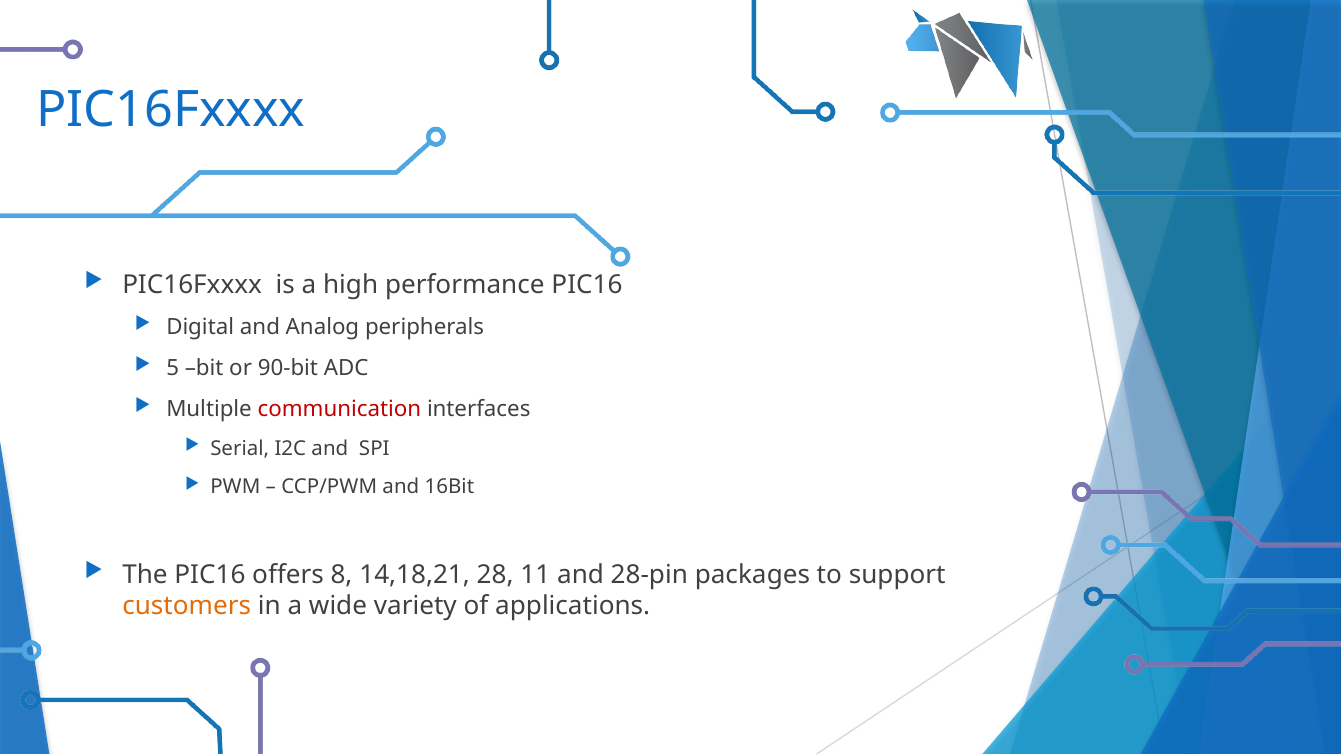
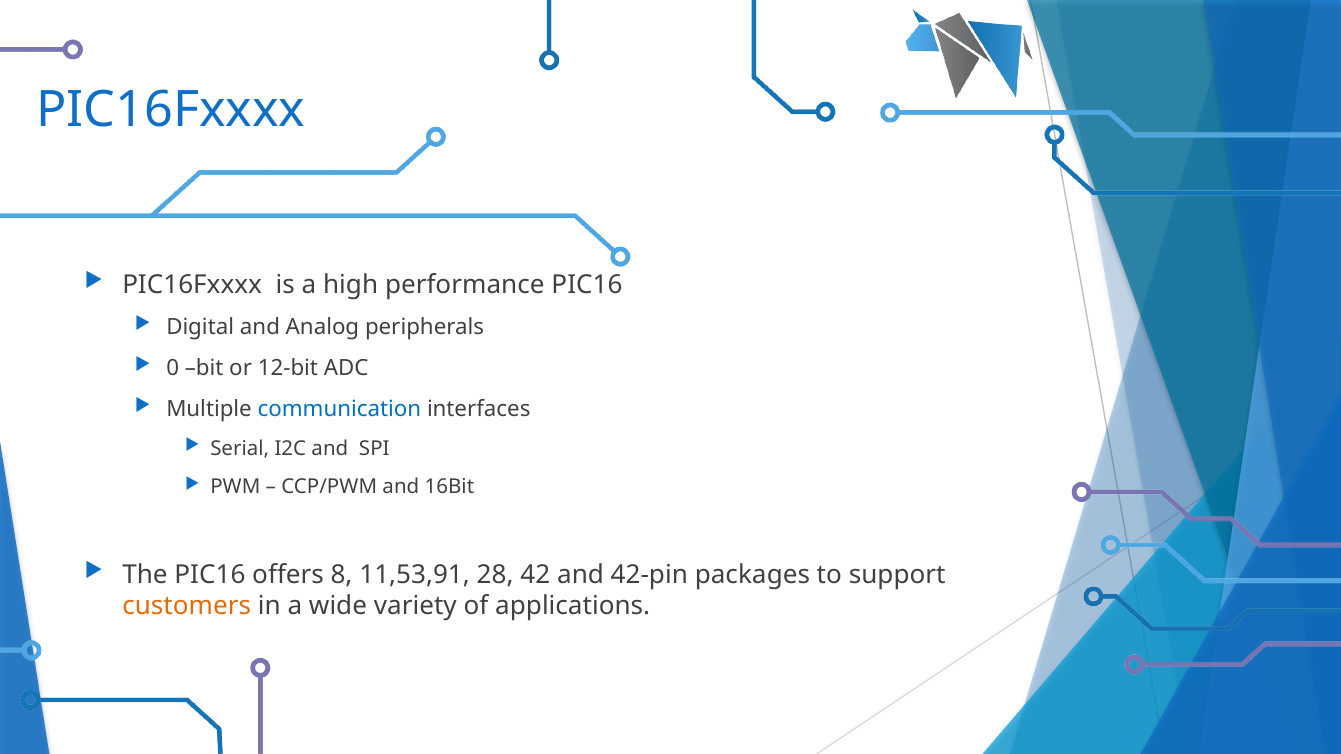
5: 5 -> 0
90-bit: 90-bit -> 12-bit
communication colour: red -> blue
14,18,21: 14,18,21 -> 11,53,91
11: 11 -> 42
28-pin: 28-pin -> 42-pin
